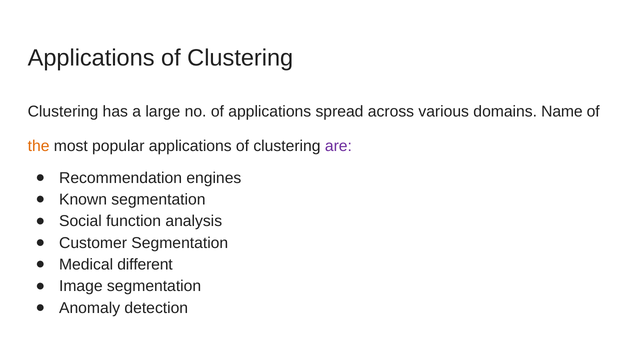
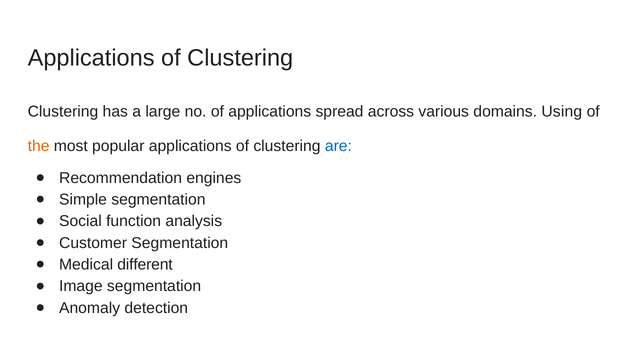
Name: Name -> Using
are colour: purple -> blue
Known: Known -> Simple
